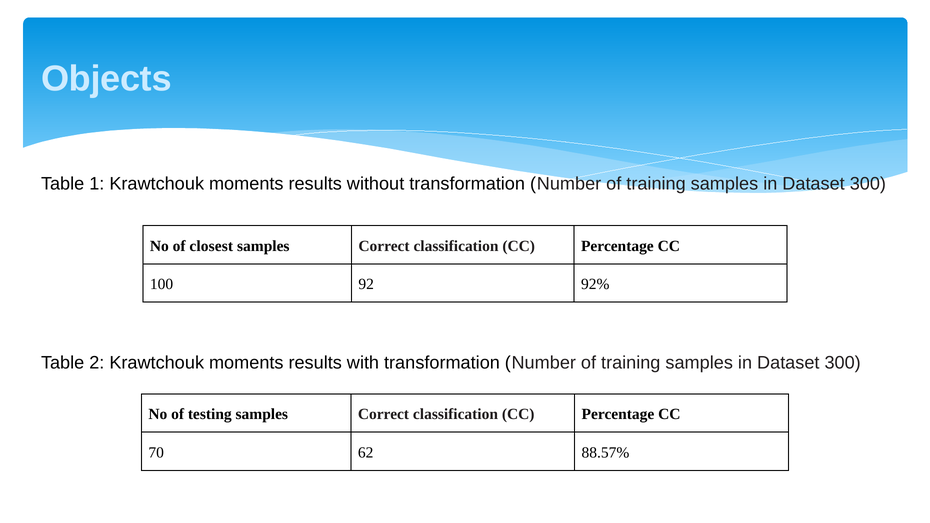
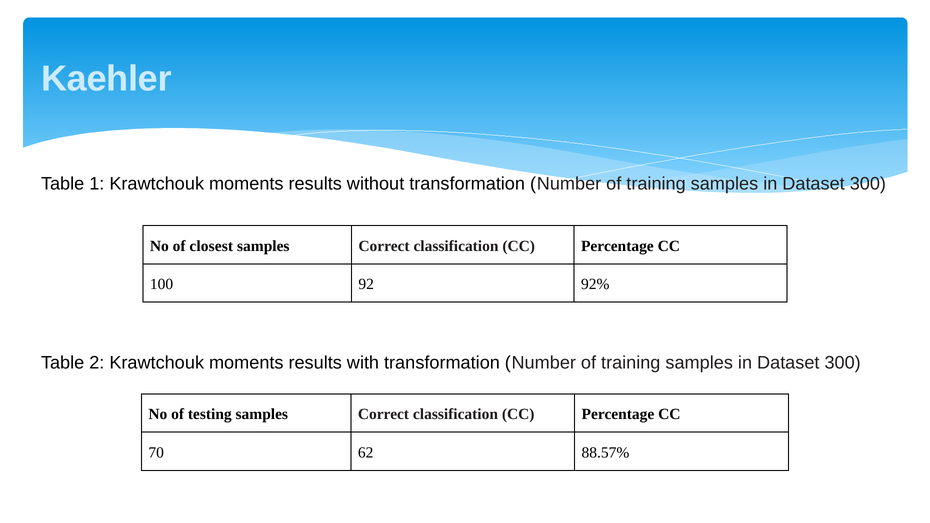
Objects: Objects -> Kaehler
